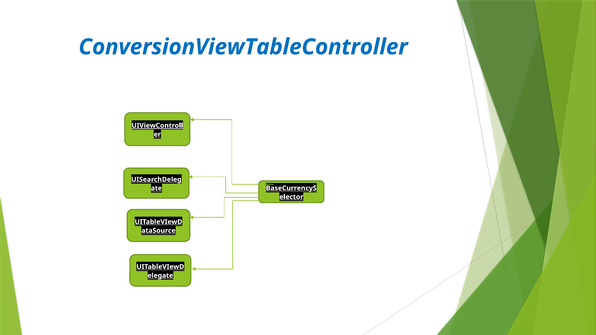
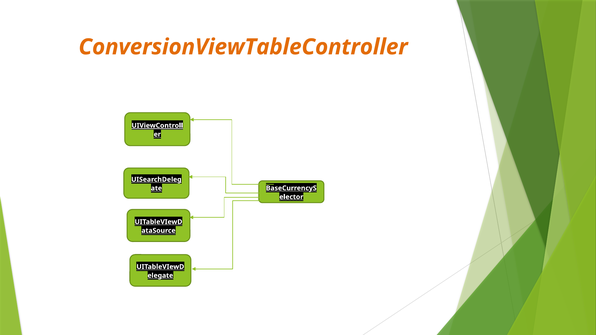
ConversionViewTableController colour: blue -> orange
